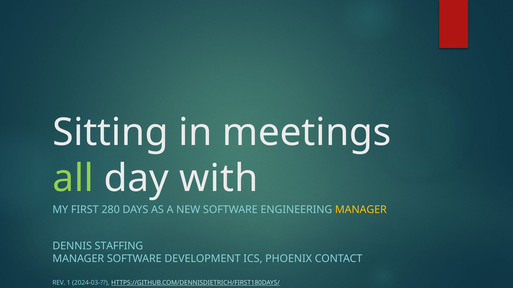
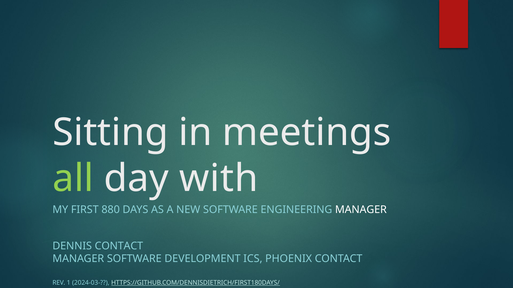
280: 280 -> 880
MANAGER at (361, 210) colour: yellow -> white
DENNIS STAFFING: STAFFING -> CONTACT
